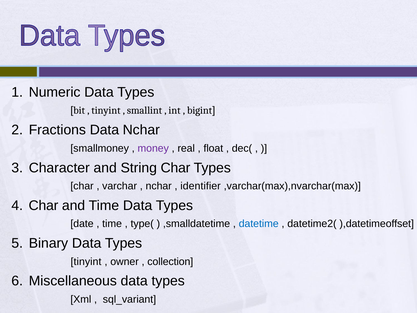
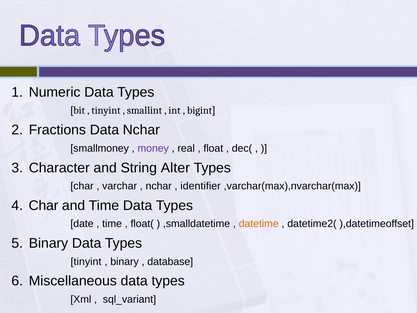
String Char: Char -> Alter
type(: type( -> float(
datetime colour: blue -> orange
owner at (125, 261): owner -> binary
collection: collection -> database
